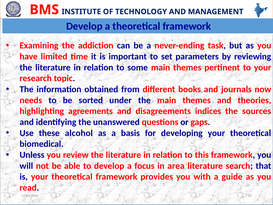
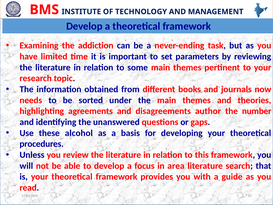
indices: indices -> author
sources: sources -> number
biomedical: biomedical -> procedures
